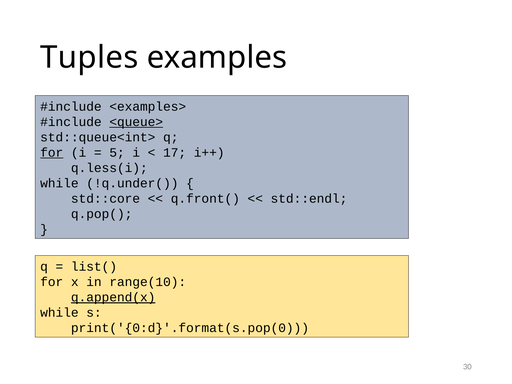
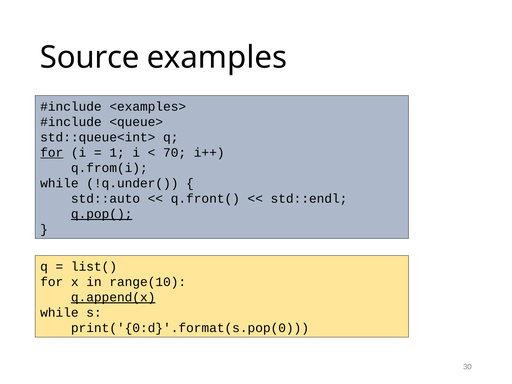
Tuples: Tuples -> Source
<queue> underline: present -> none
5: 5 -> 1
17: 17 -> 70
q.less(i: q.less(i -> q.from(i
std::core: std::core -> std::auto
q.pop( underline: none -> present
